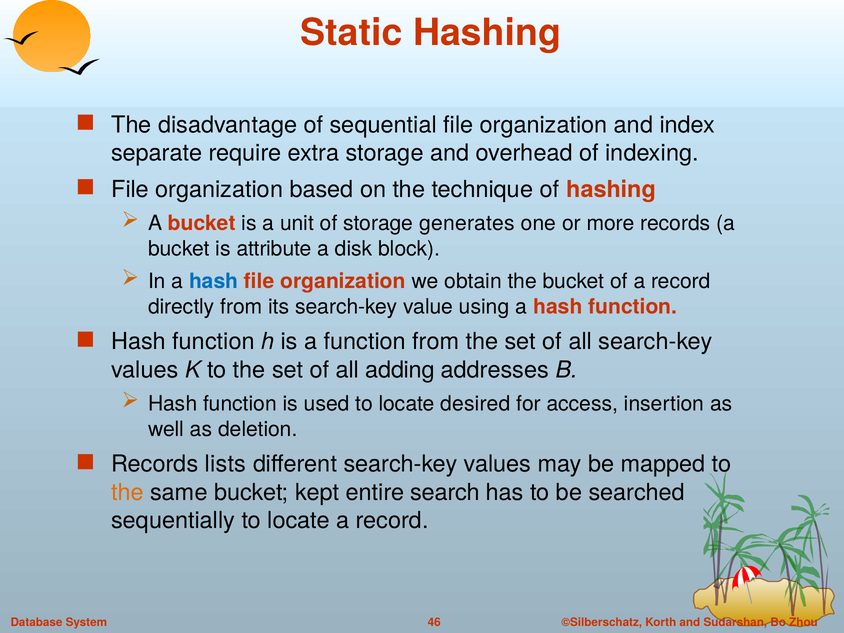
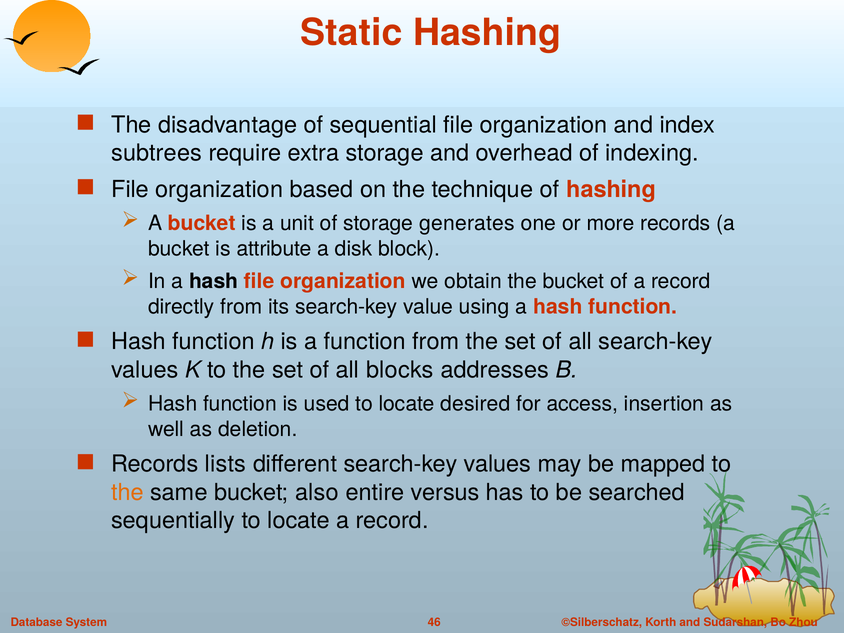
separate: separate -> subtrees
hash at (214, 281) colour: blue -> black
adding: adding -> blocks
kept: kept -> also
search: search -> versus
